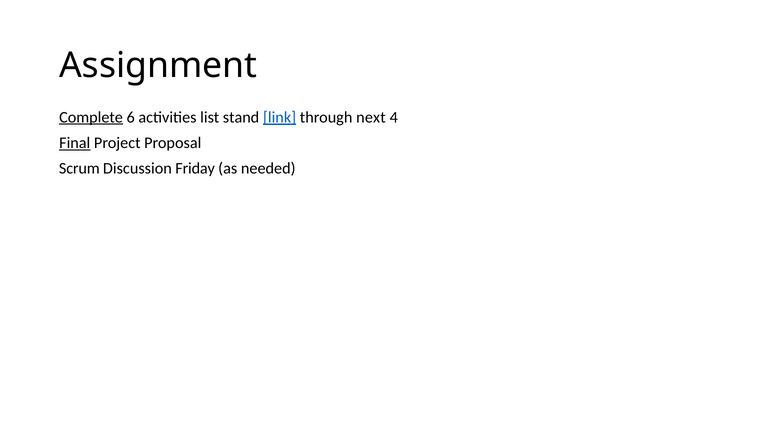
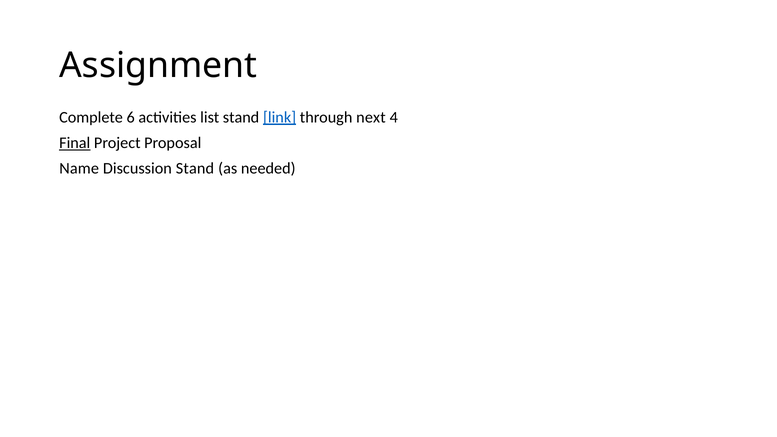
Complete underline: present -> none
Scrum: Scrum -> Name
Discussion Friday: Friday -> Stand
